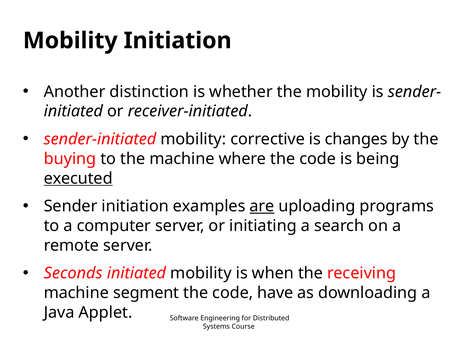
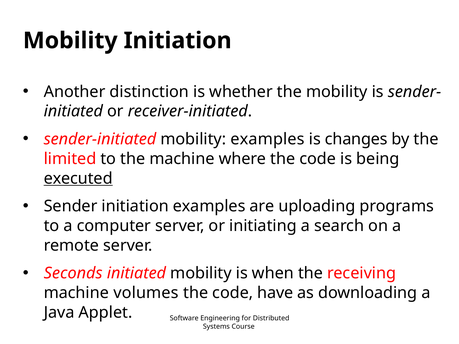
mobility corrective: corrective -> examples
buying: buying -> limited
are underline: present -> none
segment: segment -> volumes
